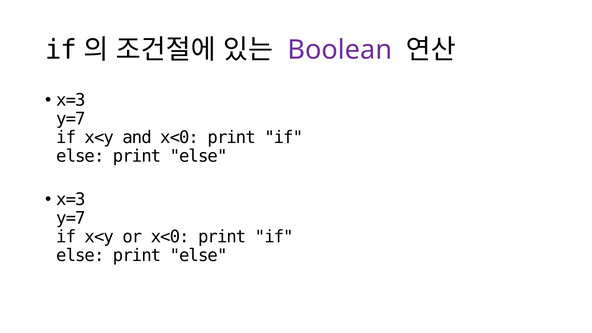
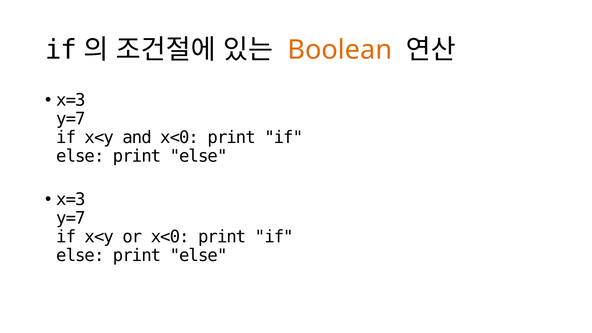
Boolean colour: purple -> orange
